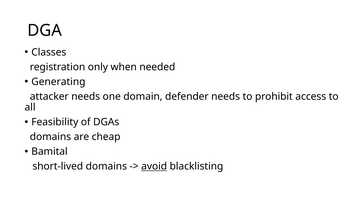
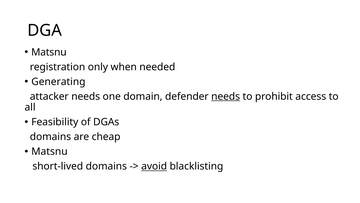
Classes at (49, 52): Classes -> Matsnu
needs at (226, 96) underline: none -> present
Bamital at (50, 151): Bamital -> Matsnu
